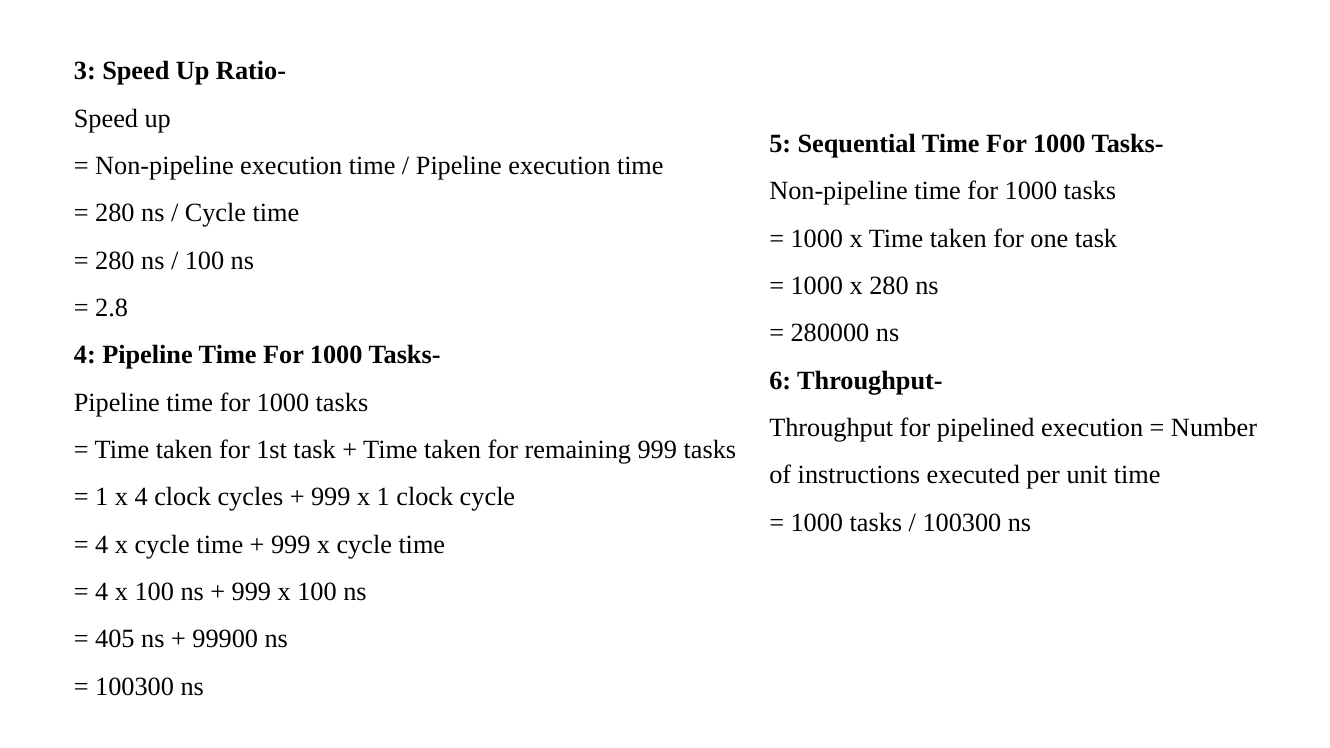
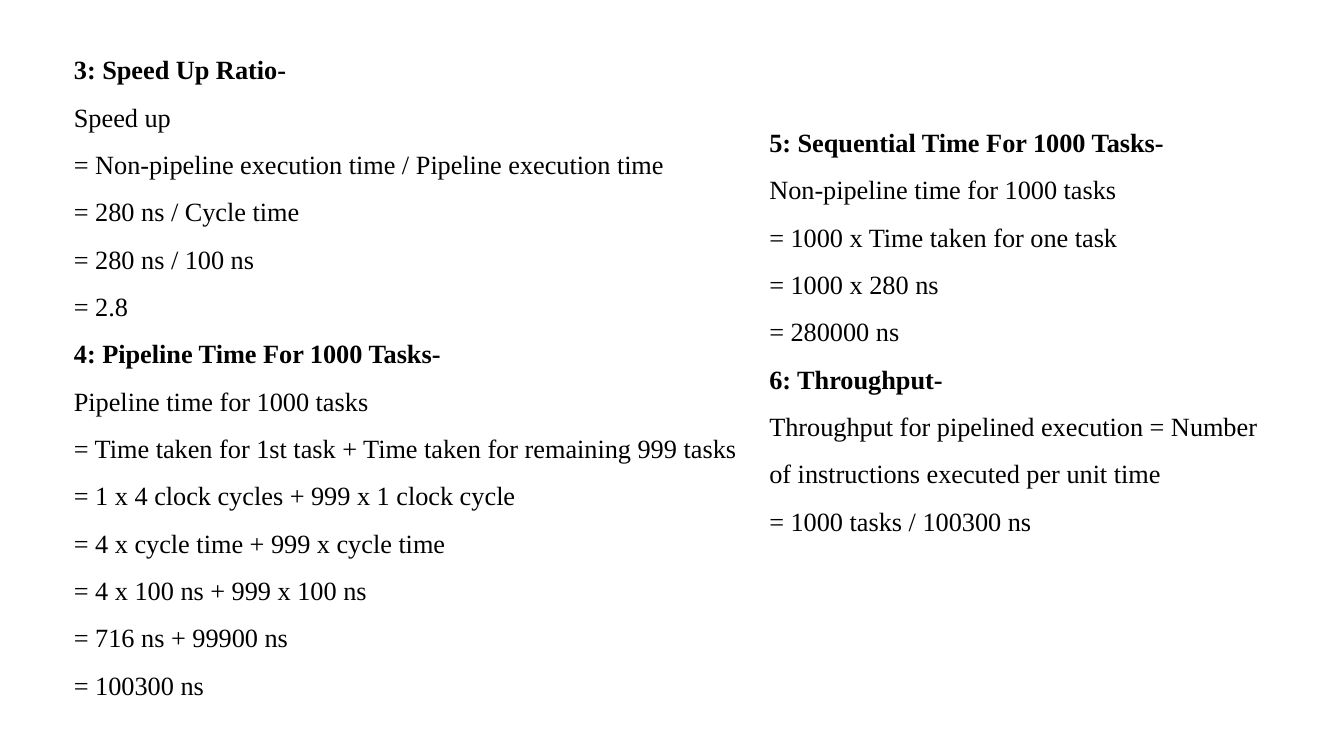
405: 405 -> 716
